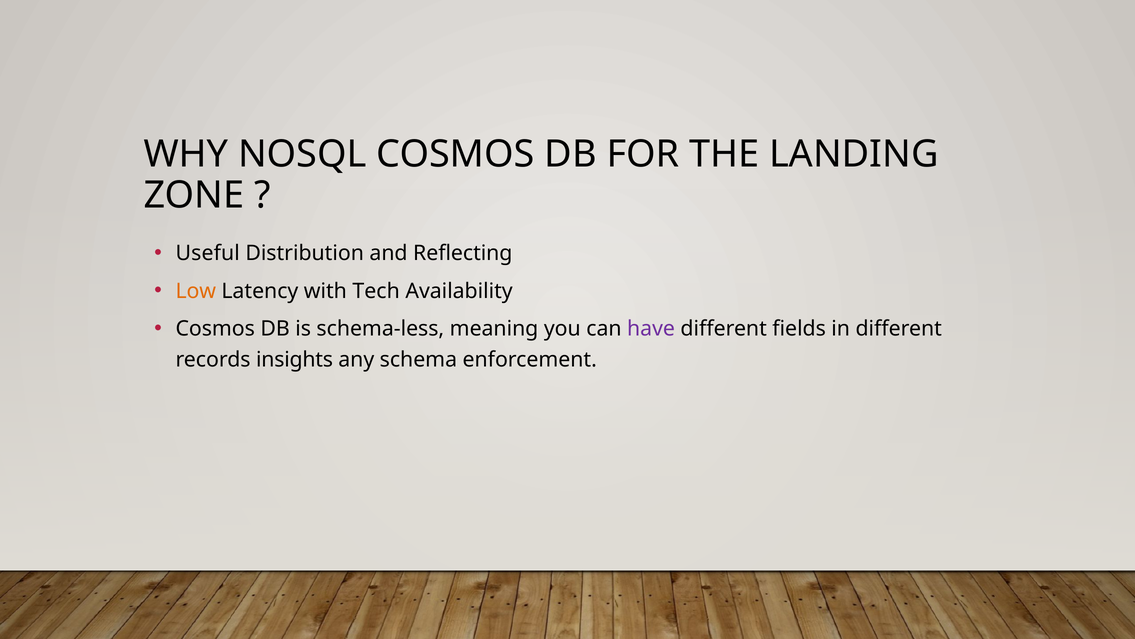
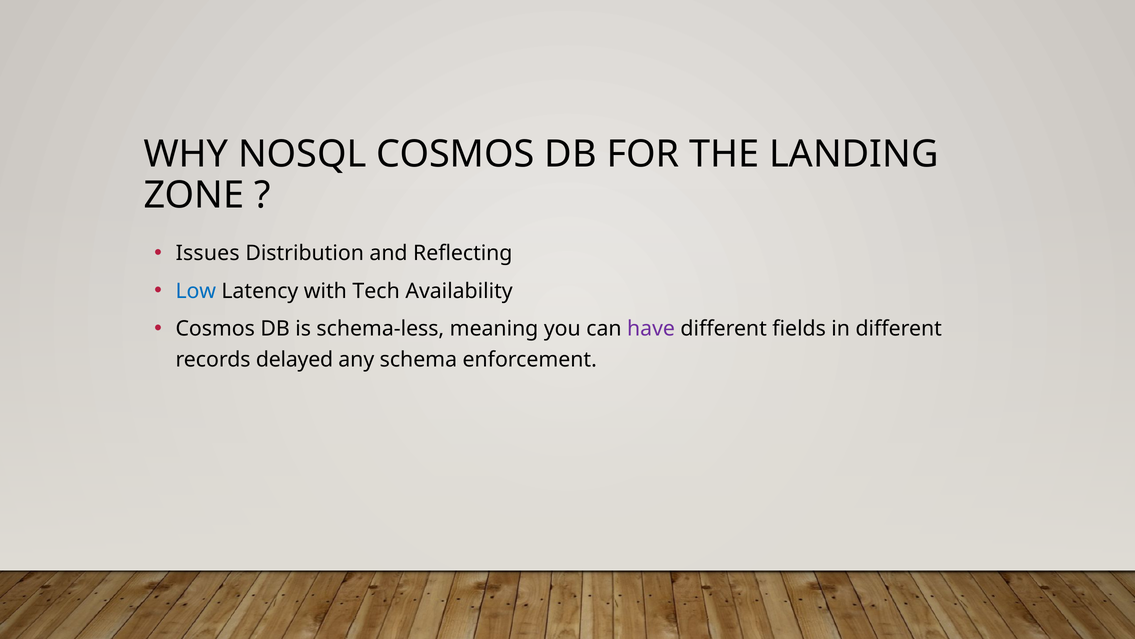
Useful: Useful -> Issues
Low colour: orange -> blue
insights: insights -> delayed
